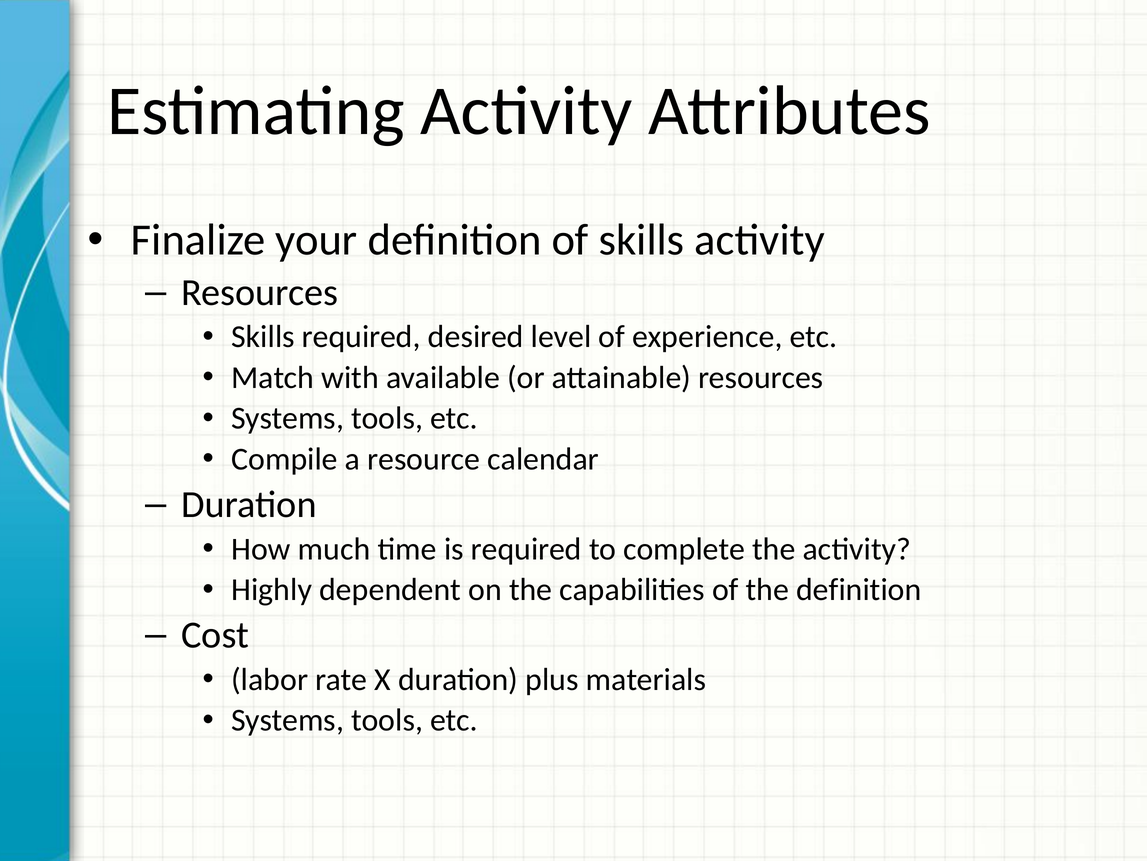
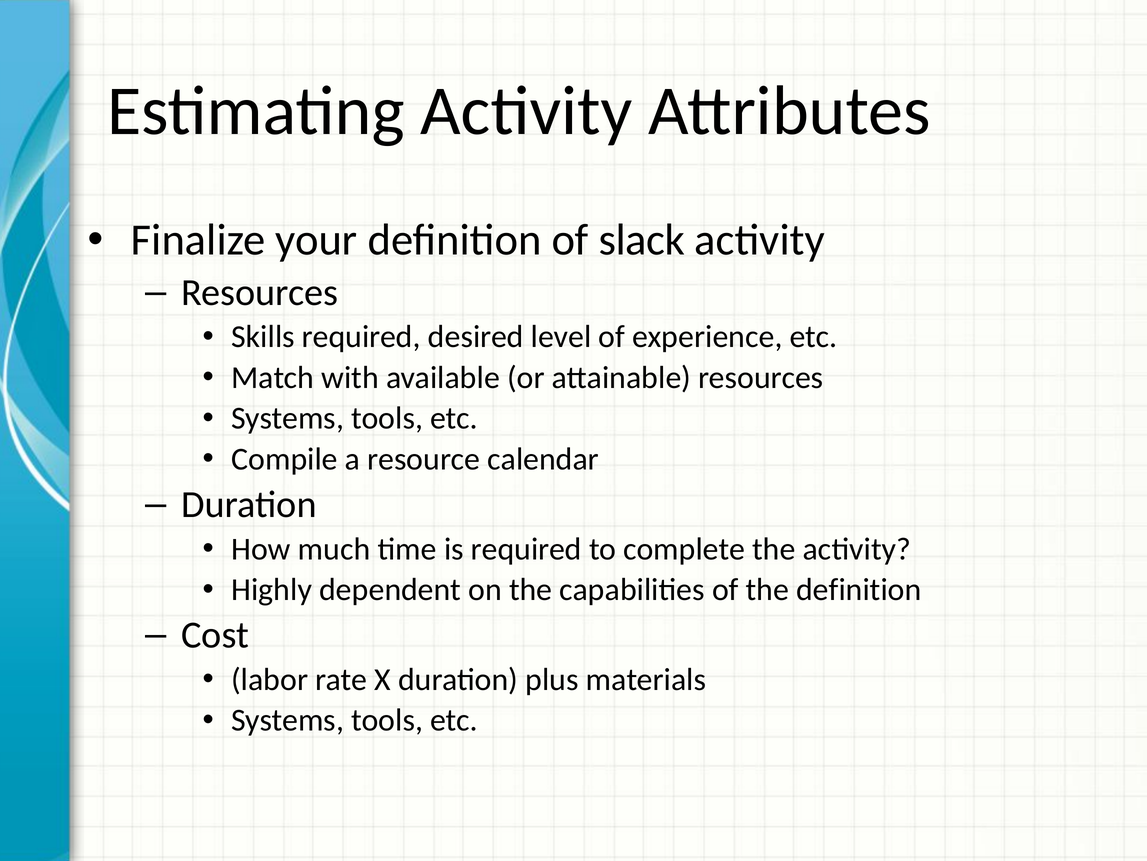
of skills: skills -> slack
